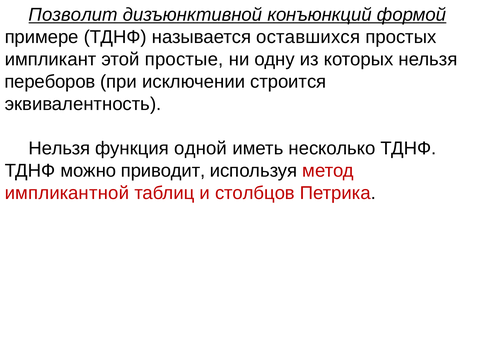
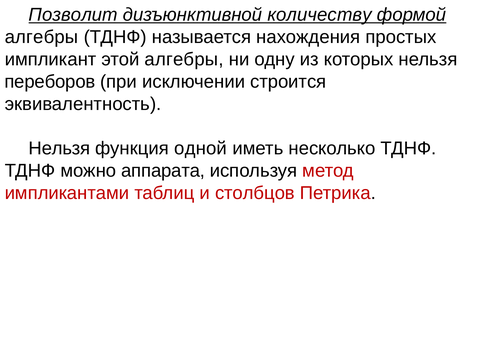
конъюнкций: конъюнкций -> количеству
примере at (42, 37): примере -> алгебры
оставшихся: оставшихся -> нахождения
этой простые: простые -> алгебры
приводит: приводит -> аппарата
импликантной: импликантной -> импликантами
